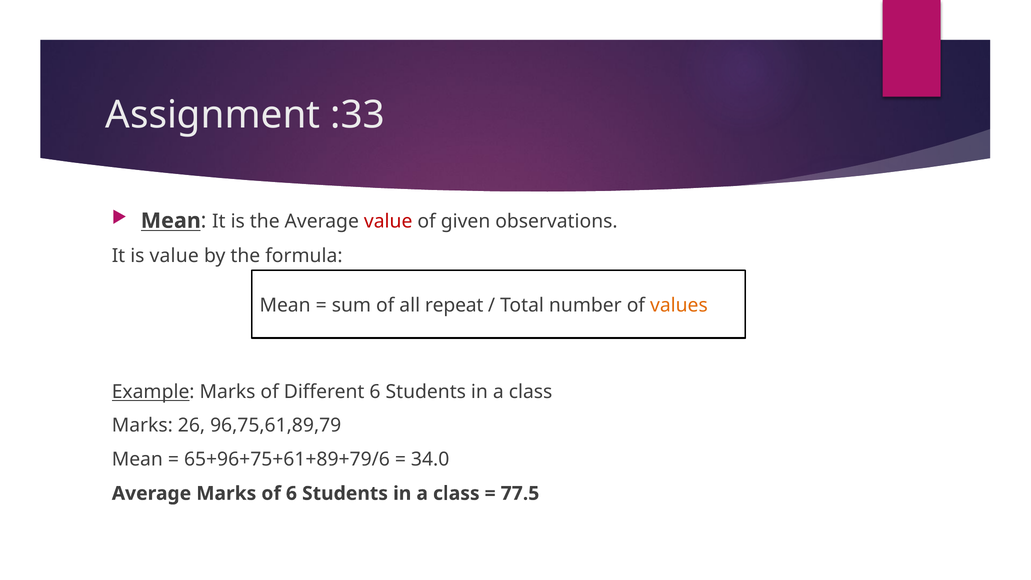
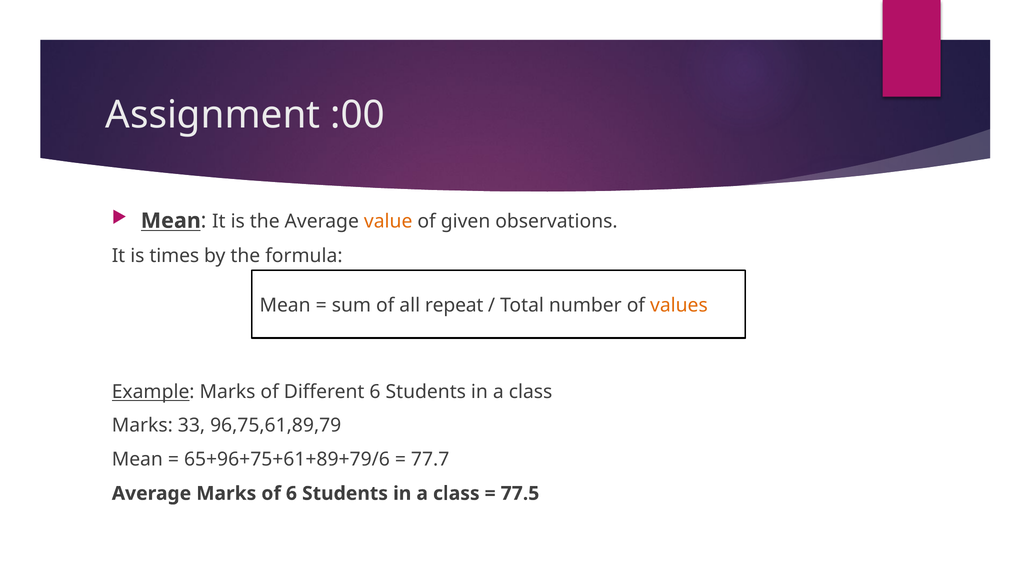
:33: :33 -> :00
value at (388, 221) colour: red -> orange
is value: value -> times
26: 26 -> 33
34.0: 34.0 -> 77.7
